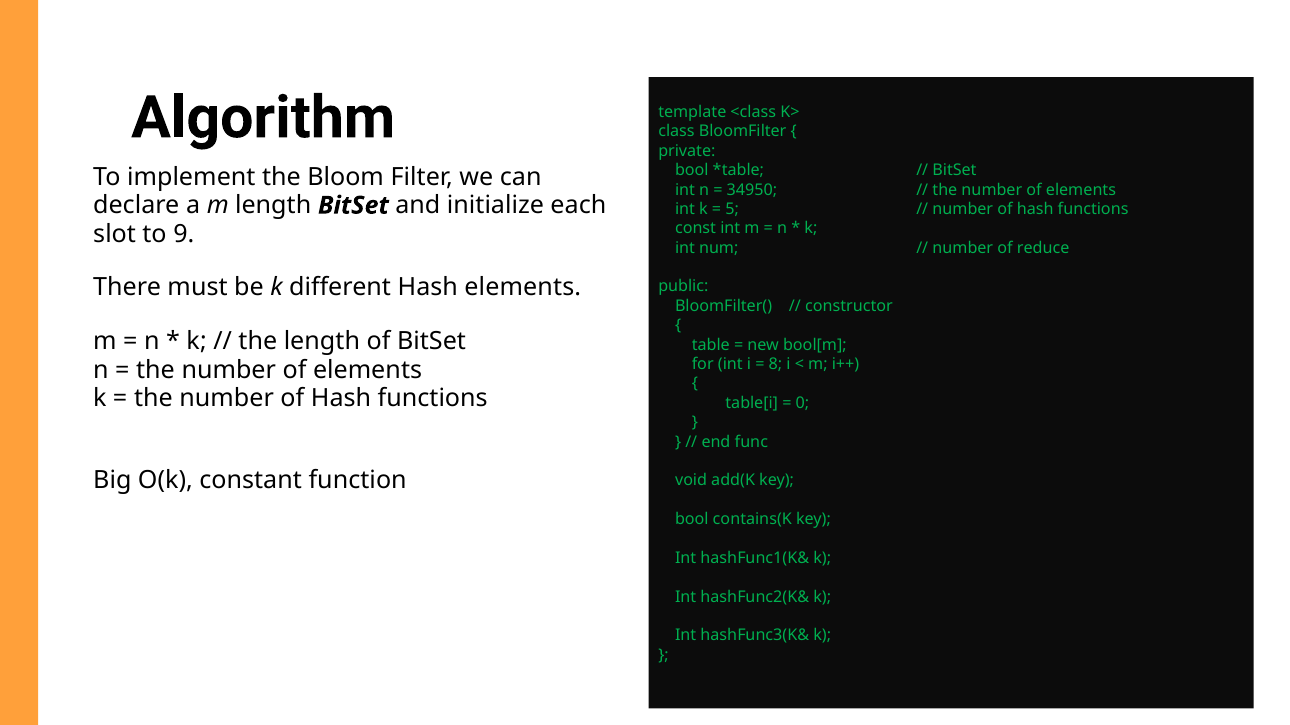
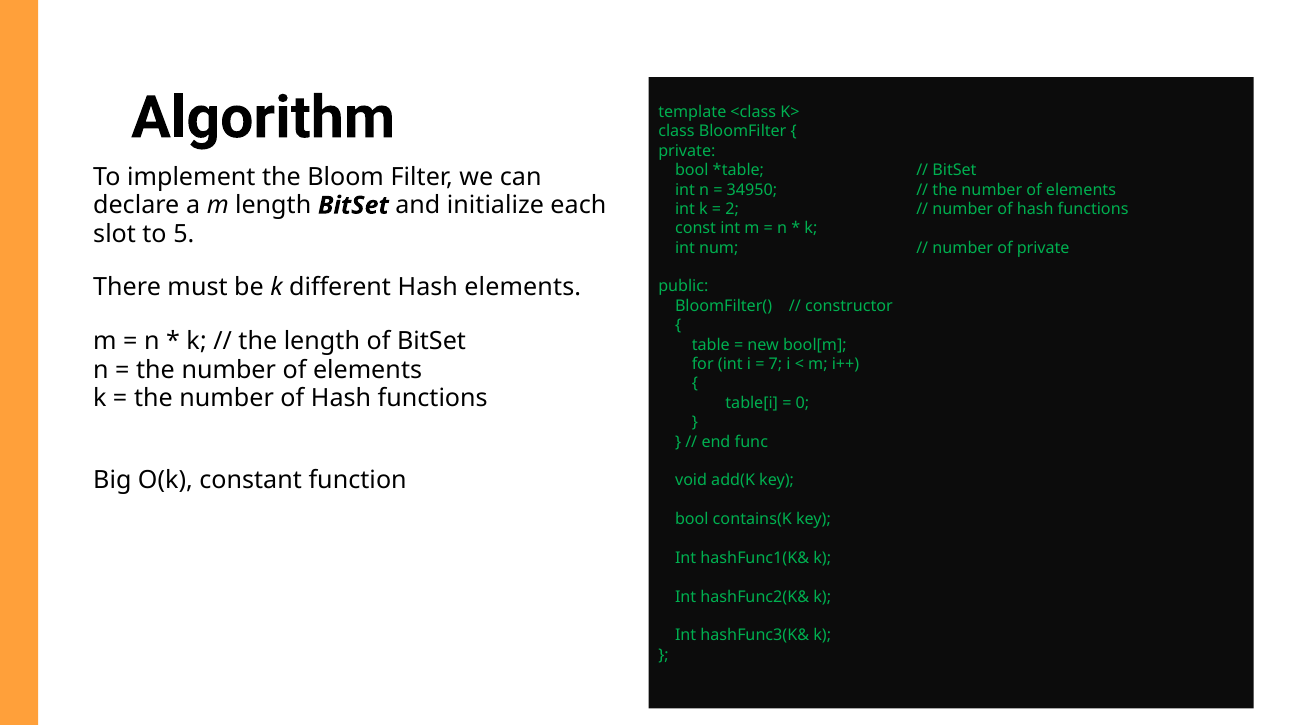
5: 5 -> 2
9: 9 -> 5
of reduce: reduce -> private
8: 8 -> 7
